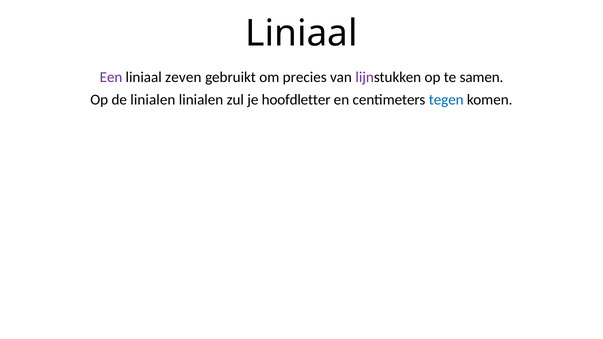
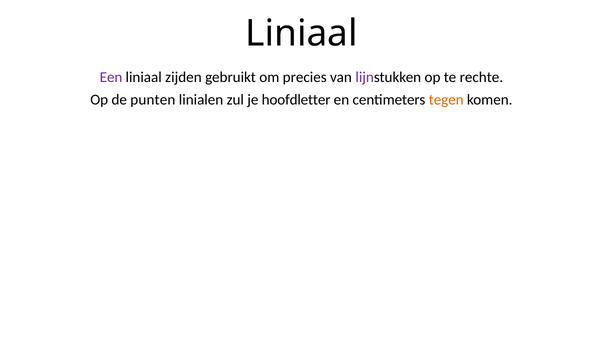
zeven: zeven -> zijden
samen: samen -> rechte
de linialen: linialen -> punten
tegen colour: blue -> orange
